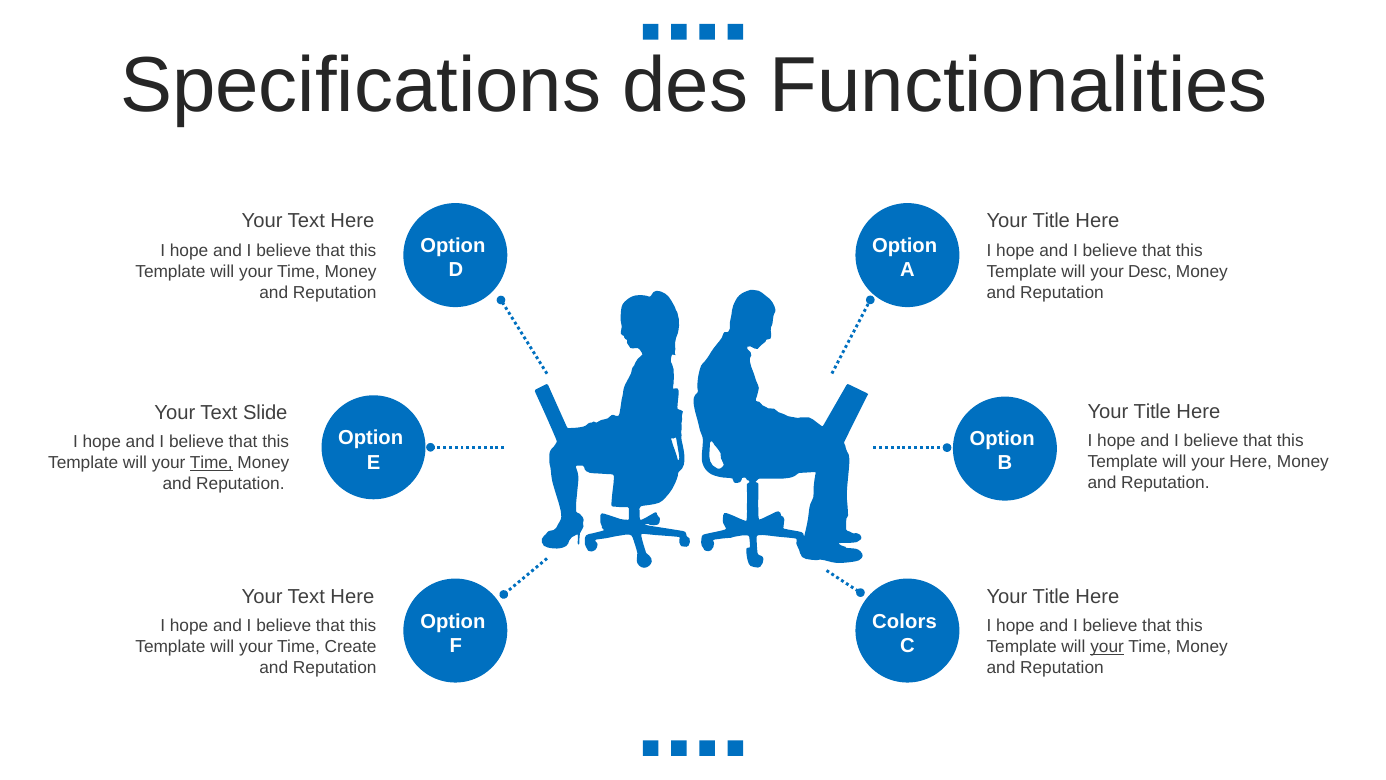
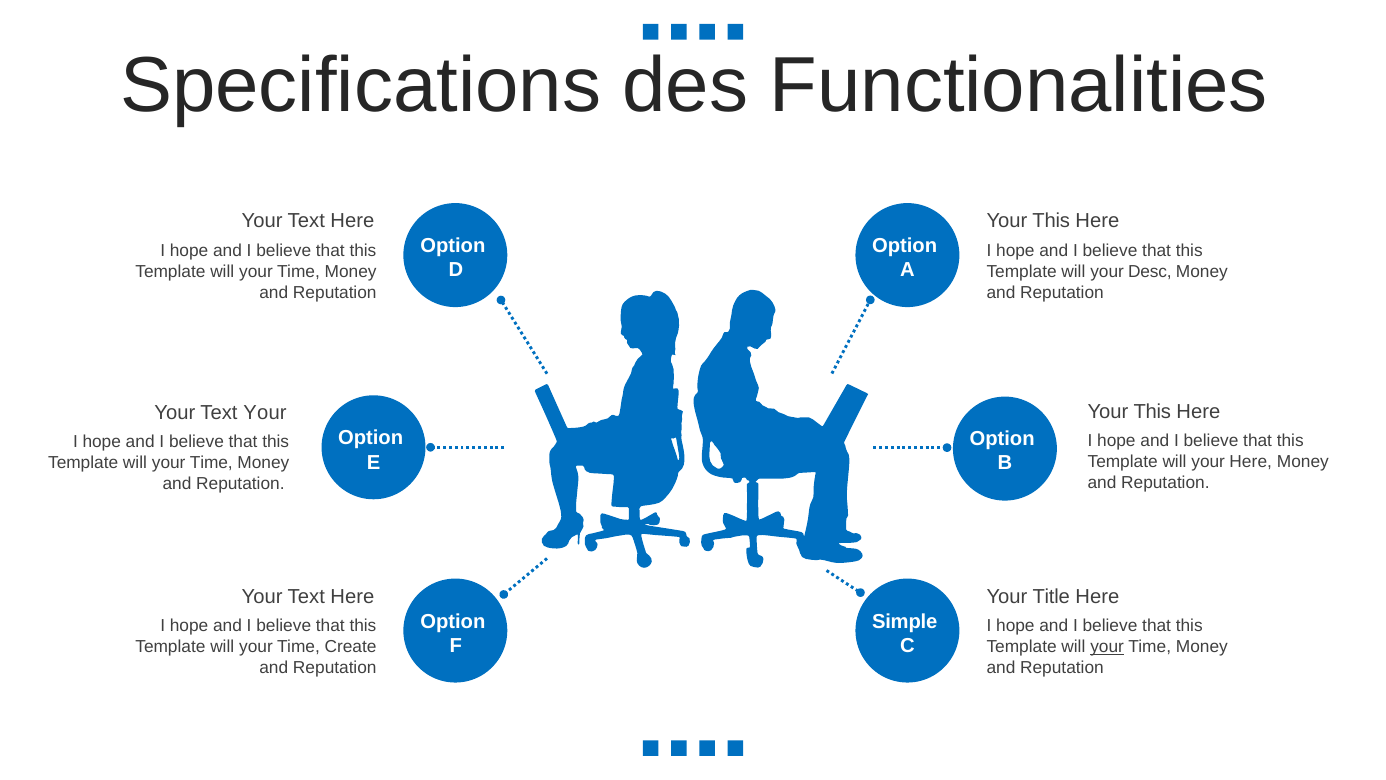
Title at (1051, 221): Title -> This
Title at (1152, 411): Title -> This
Text Slide: Slide -> Your
Time at (211, 463) underline: present -> none
Colors: Colors -> Simple
